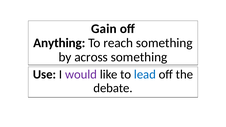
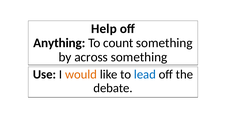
Gain: Gain -> Help
reach: reach -> count
would colour: purple -> orange
